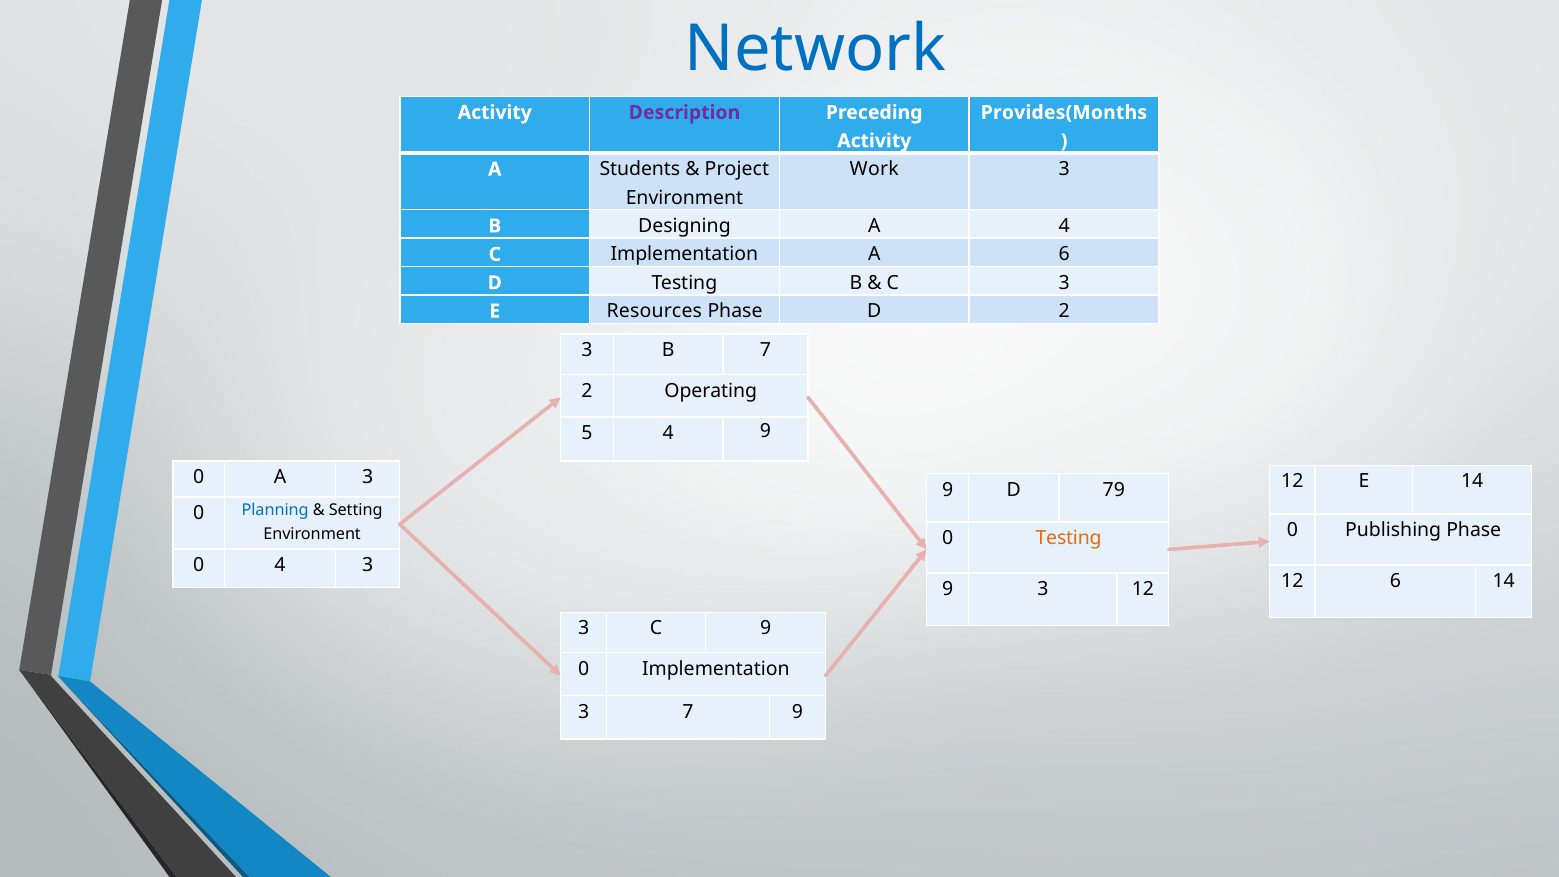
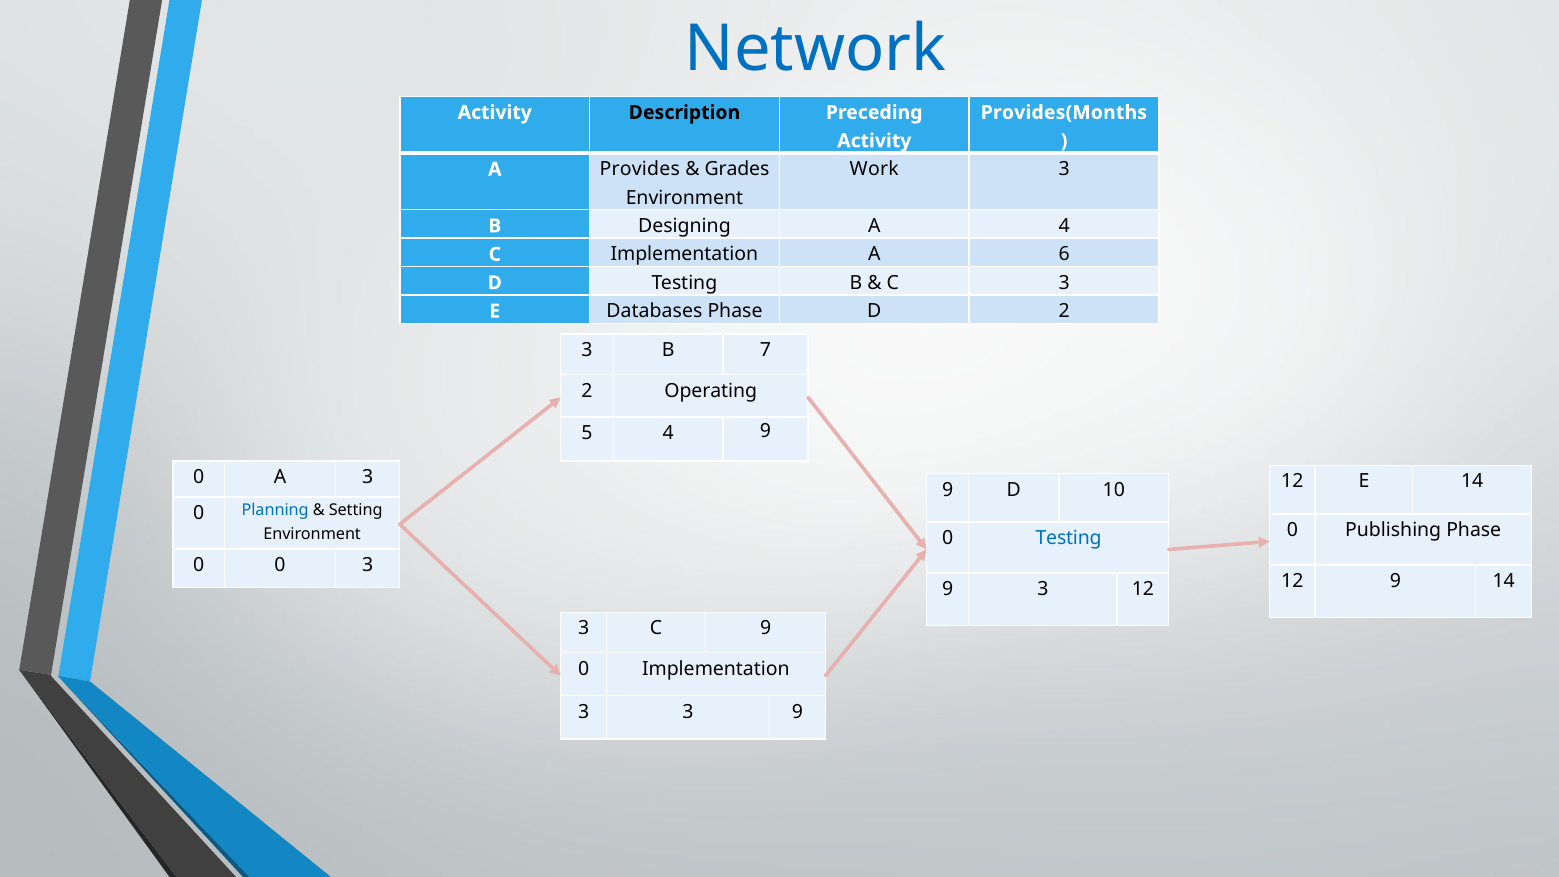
Description colour: purple -> black
Students: Students -> Provides
Project: Project -> Grades
Resources: Resources -> Databases
79: 79 -> 10
Testing at (1069, 538) colour: orange -> blue
0 4: 4 -> 0
12 6: 6 -> 9
7 at (688, 712): 7 -> 3
